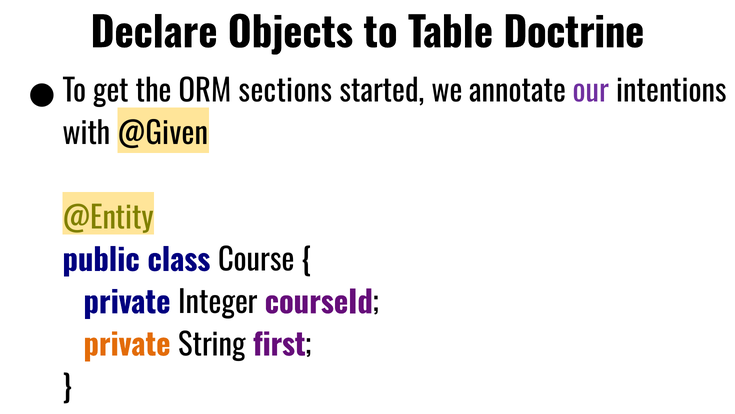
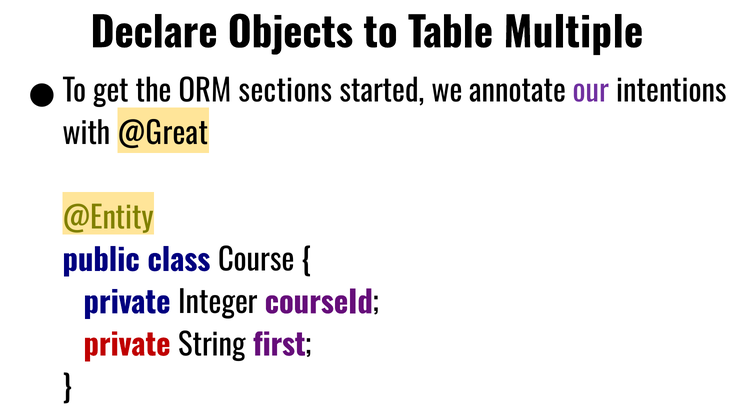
Doctrine: Doctrine -> Multiple
@Given: @Given -> @Great
private at (127, 345) colour: orange -> red
